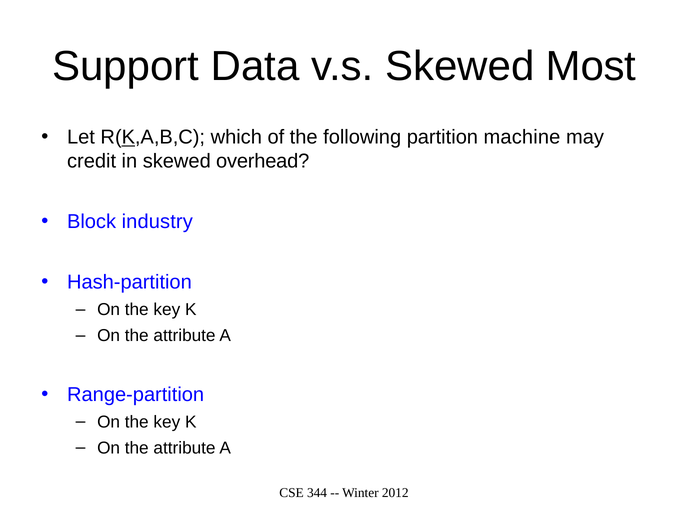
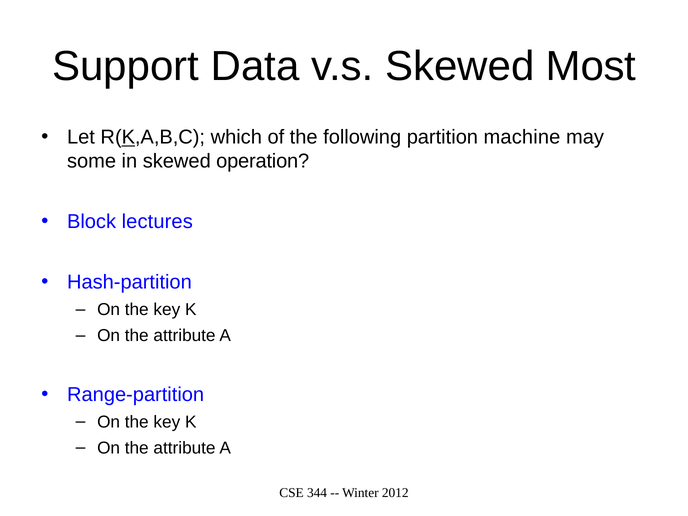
credit: credit -> some
overhead: overhead -> operation
industry: industry -> lectures
